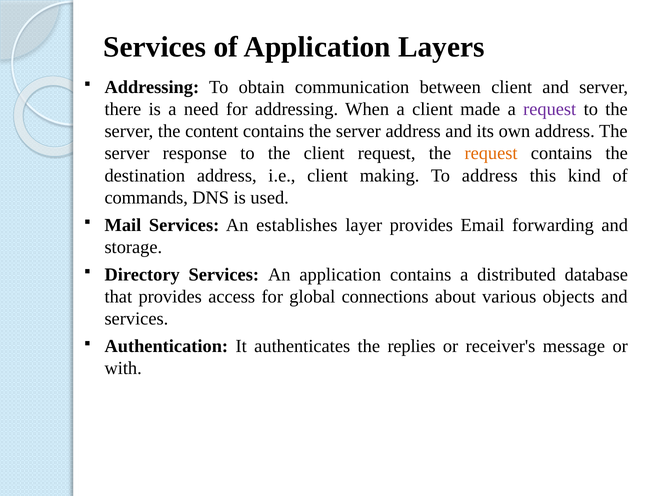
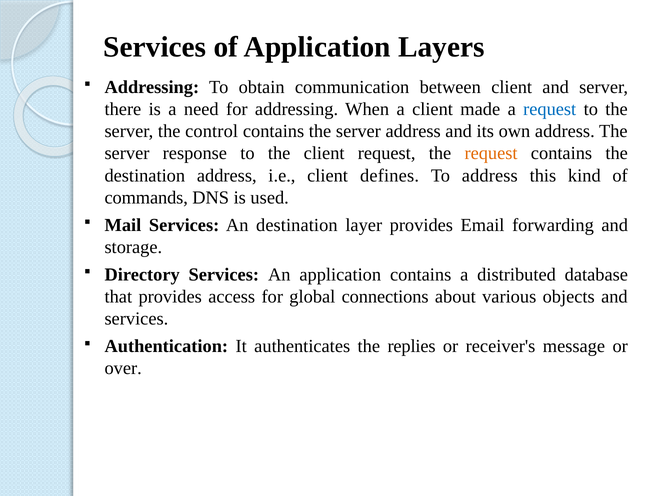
request at (550, 109) colour: purple -> blue
content: content -> control
making: making -> defines
An establishes: establishes -> destination
with: with -> over
